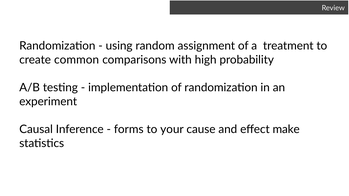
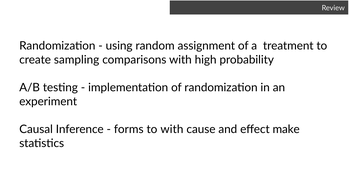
common: common -> sampling
to your: your -> with
